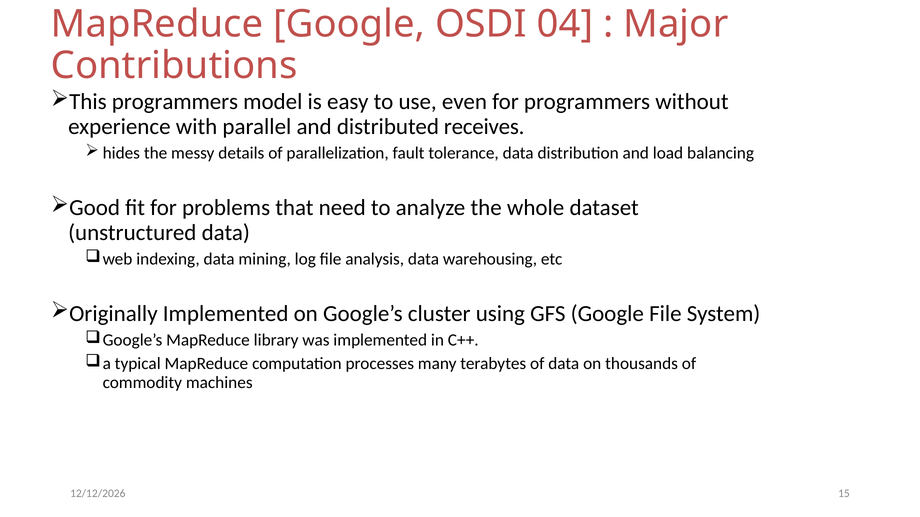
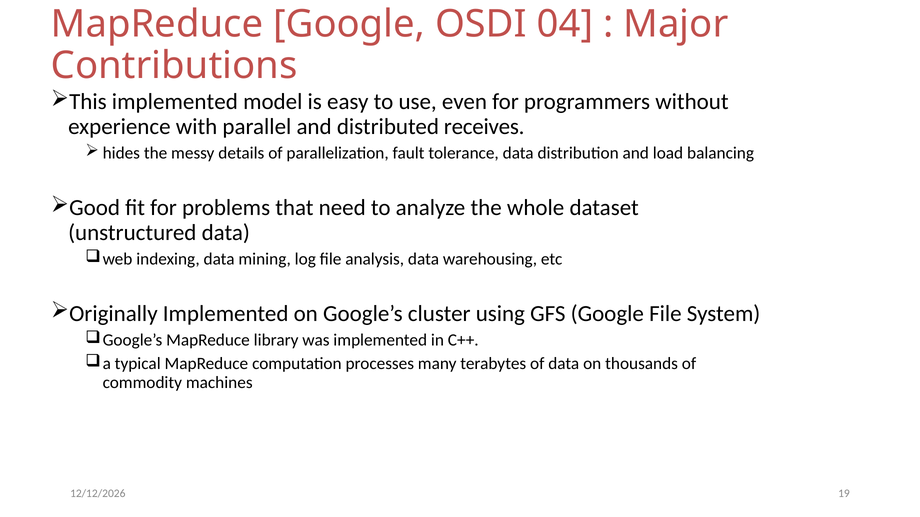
This programmers: programmers -> implemented
15: 15 -> 19
